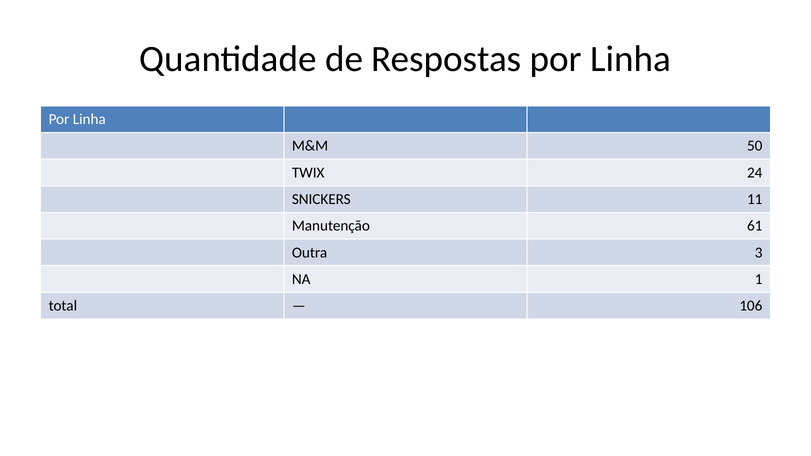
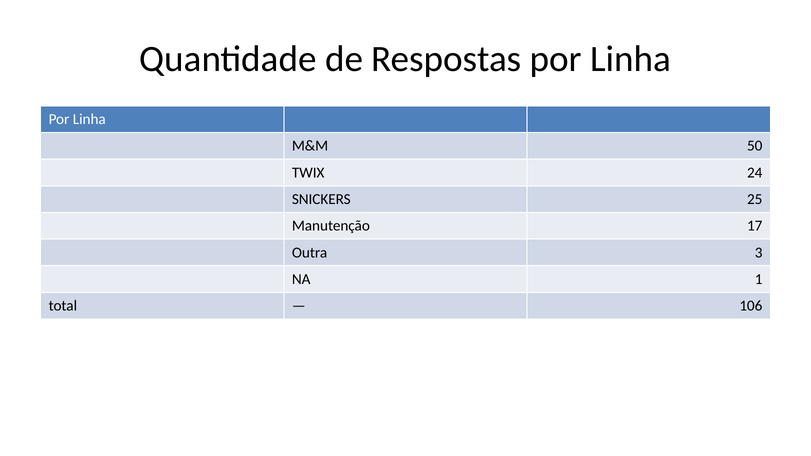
11: 11 -> 25
61: 61 -> 17
